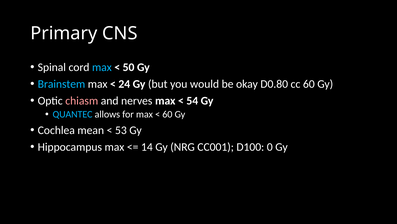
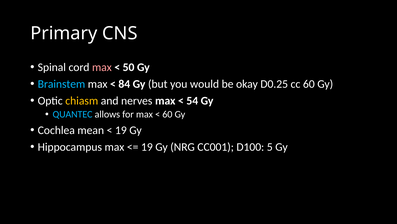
max at (102, 67) colour: light blue -> pink
24: 24 -> 84
D0.80: D0.80 -> D0.25
chiasm colour: pink -> yellow
53 at (121, 130): 53 -> 19
14 at (147, 146): 14 -> 19
0: 0 -> 5
